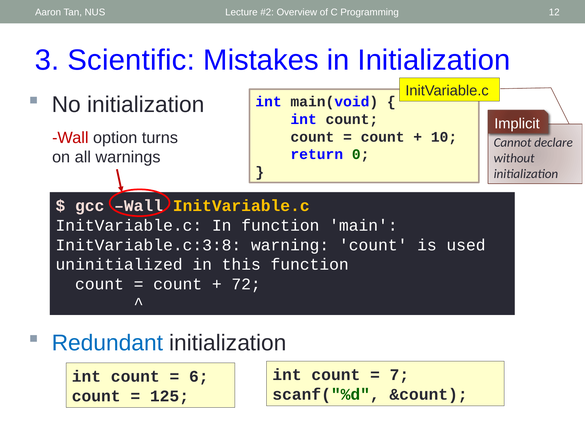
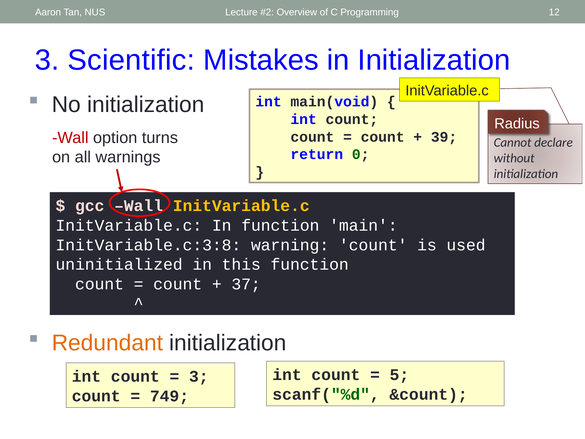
Implicit: Implicit -> Radius
10: 10 -> 39
72: 72 -> 37
Redundant colour: blue -> orange
7: 7 -> 5
6 at (199, 376): 6 -> 3
125: 125 -> 749
